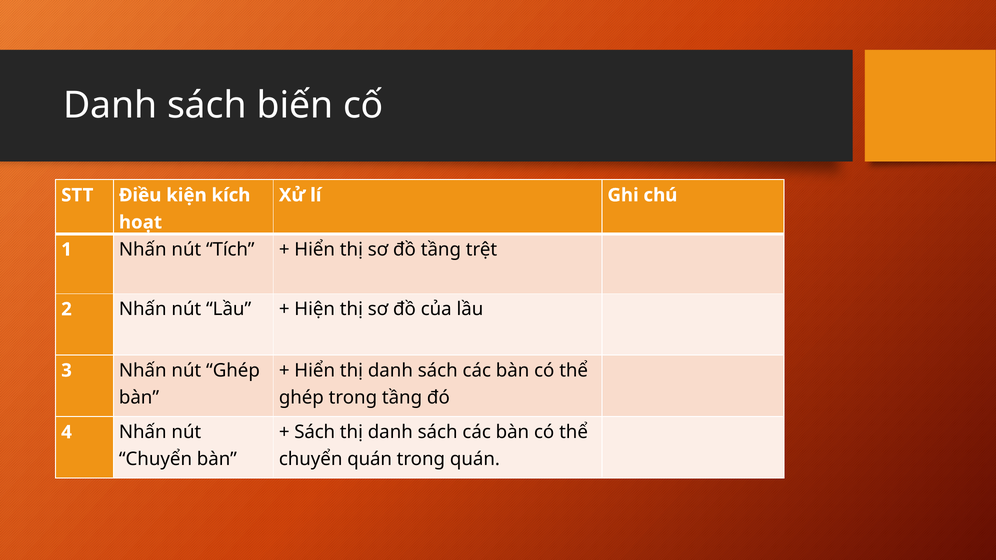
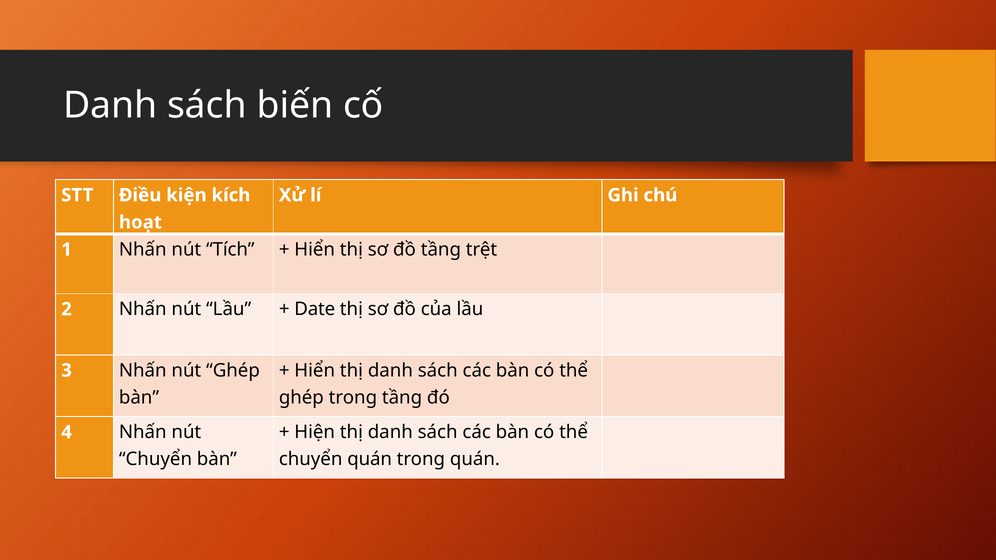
Hiện: Hiện -> Date
Sách at (315, 432): Sách -> Hiện
